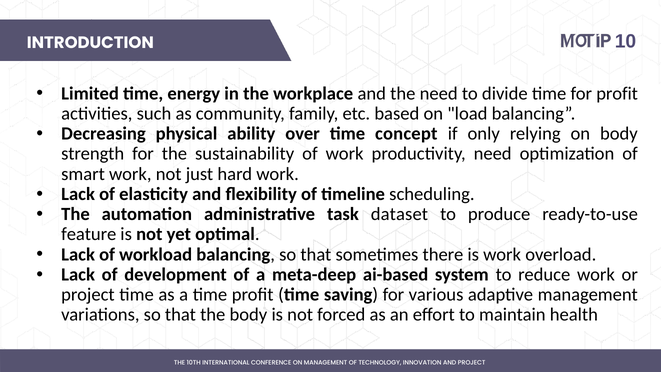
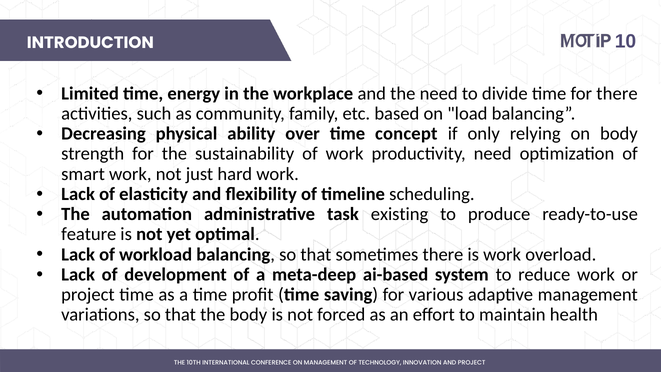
for profit: profit -> there
dataset: dataset -> existing
